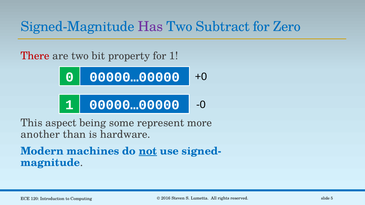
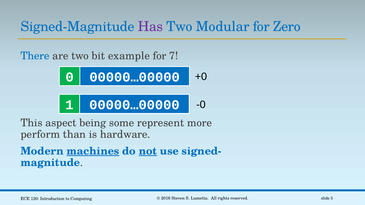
Subtract: Subtract -> Modular
There colour: red -> blue
property: property -> example
for 1: 1 -> 7
another: another -> perform
machines underline: none -> present
